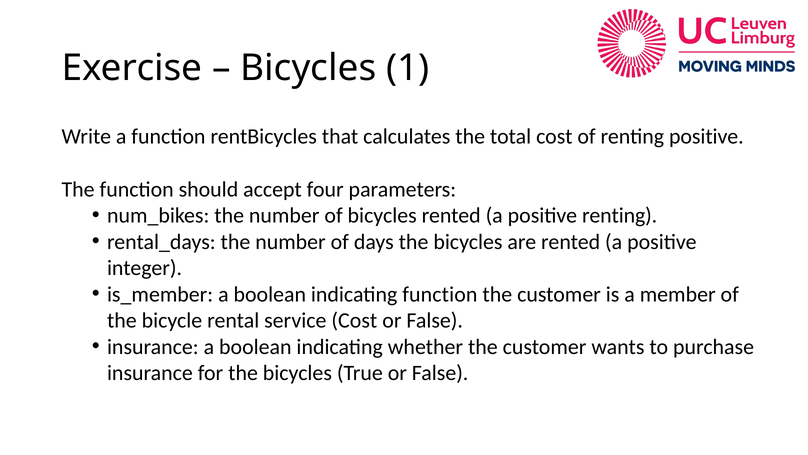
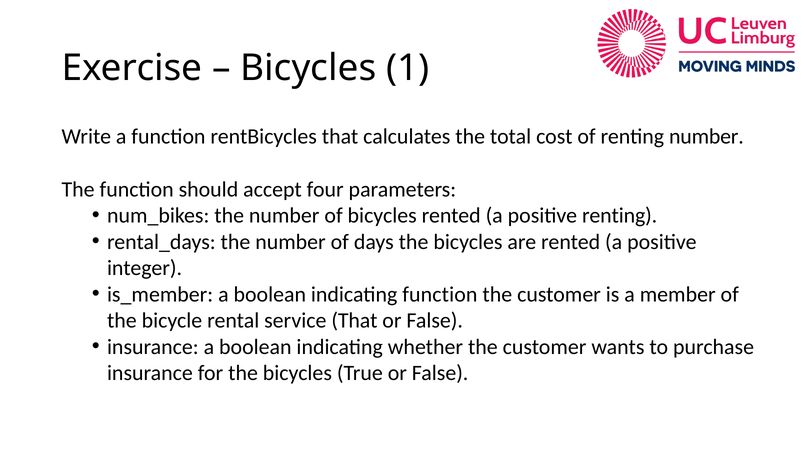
renting positive: positive -> number
service Cost: Cost -> That
